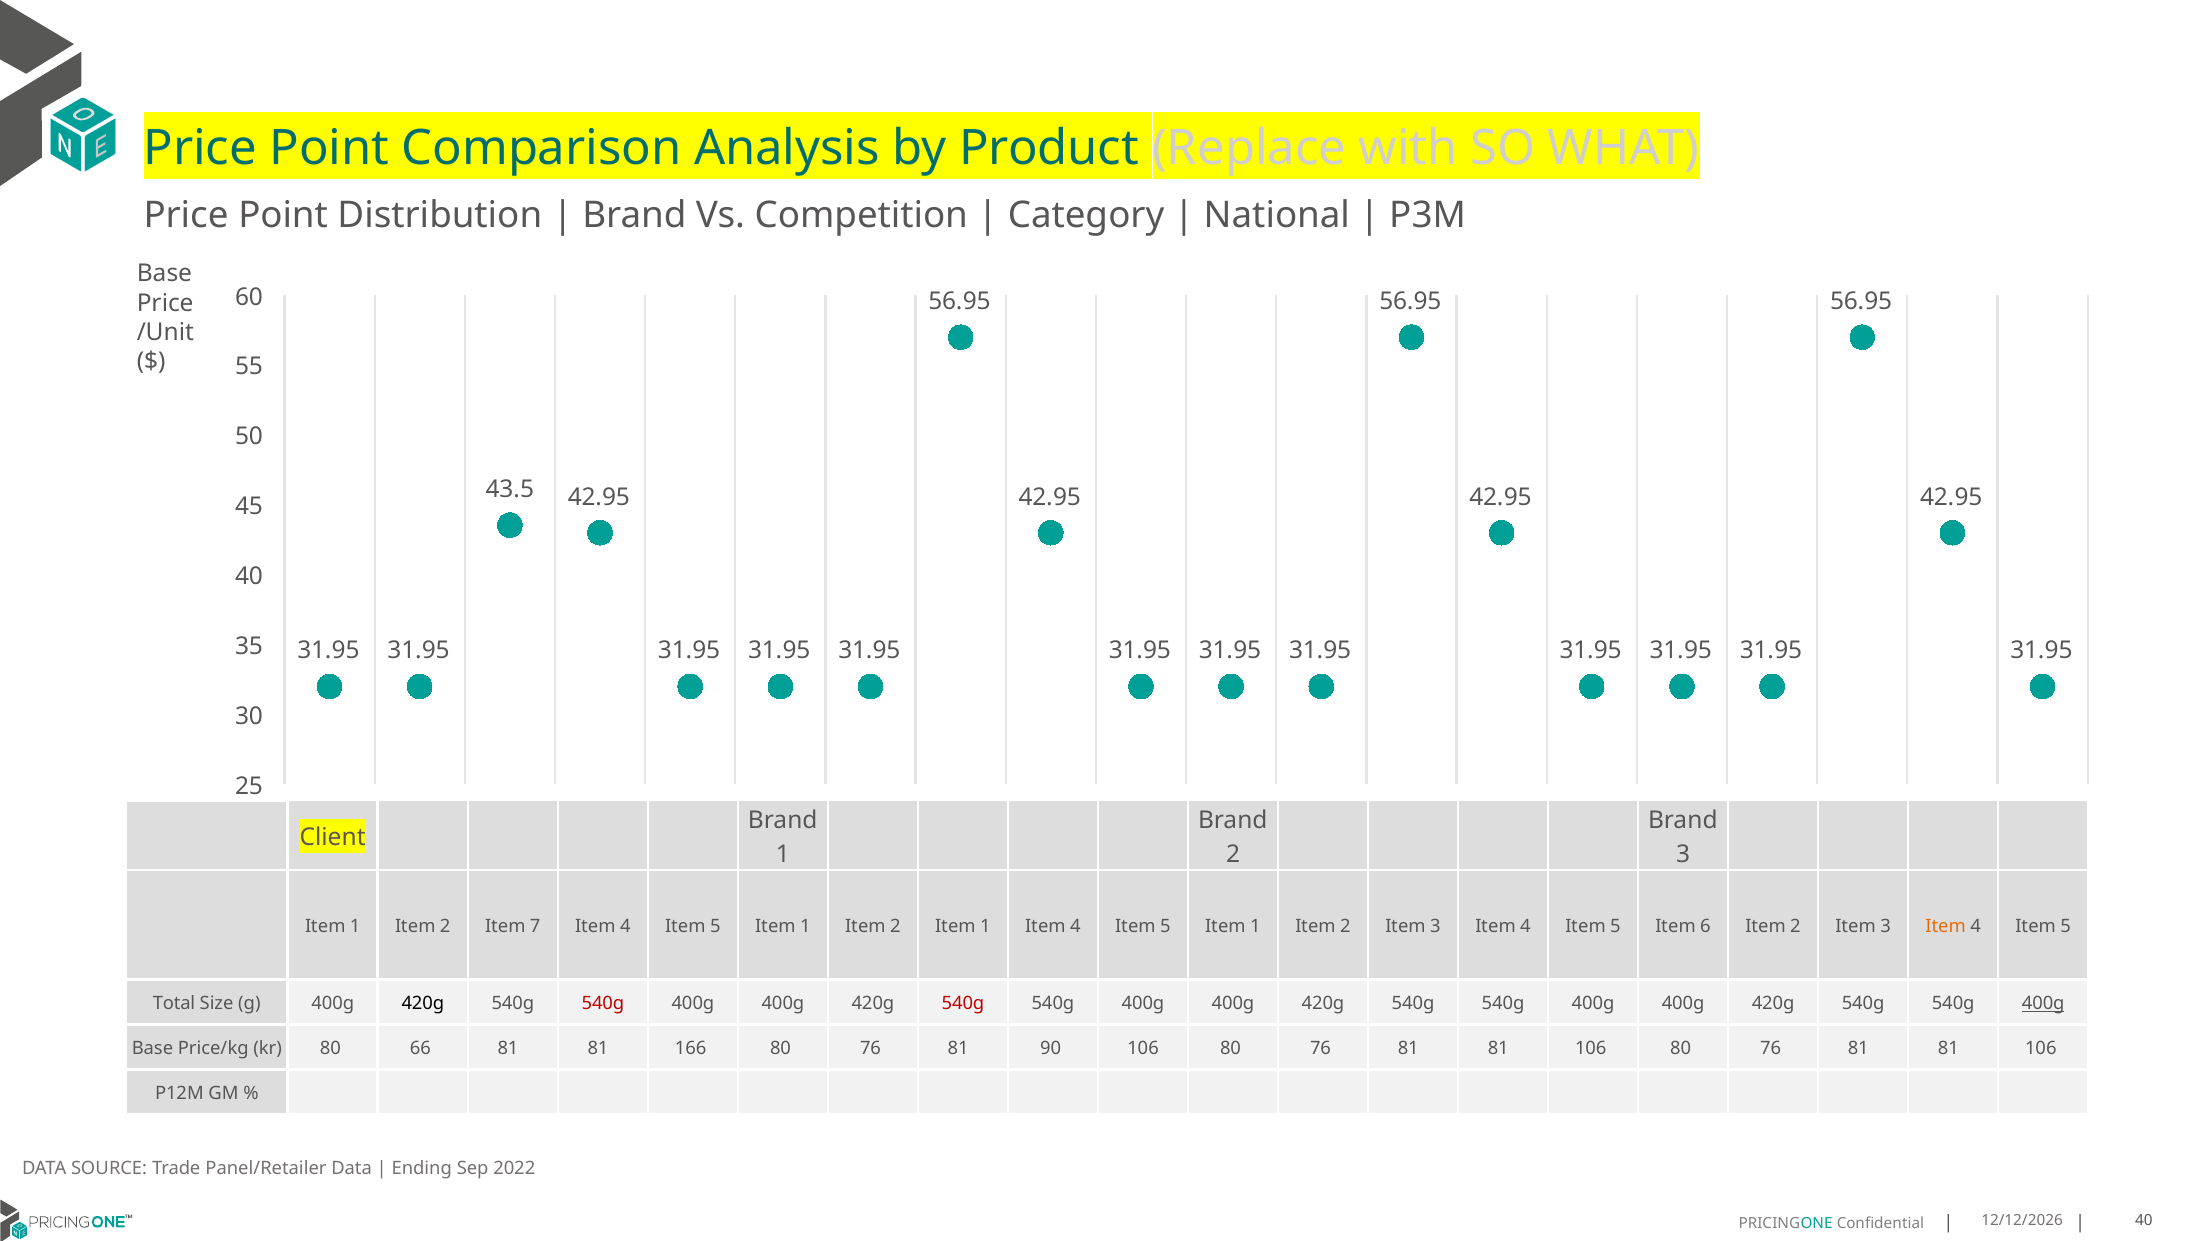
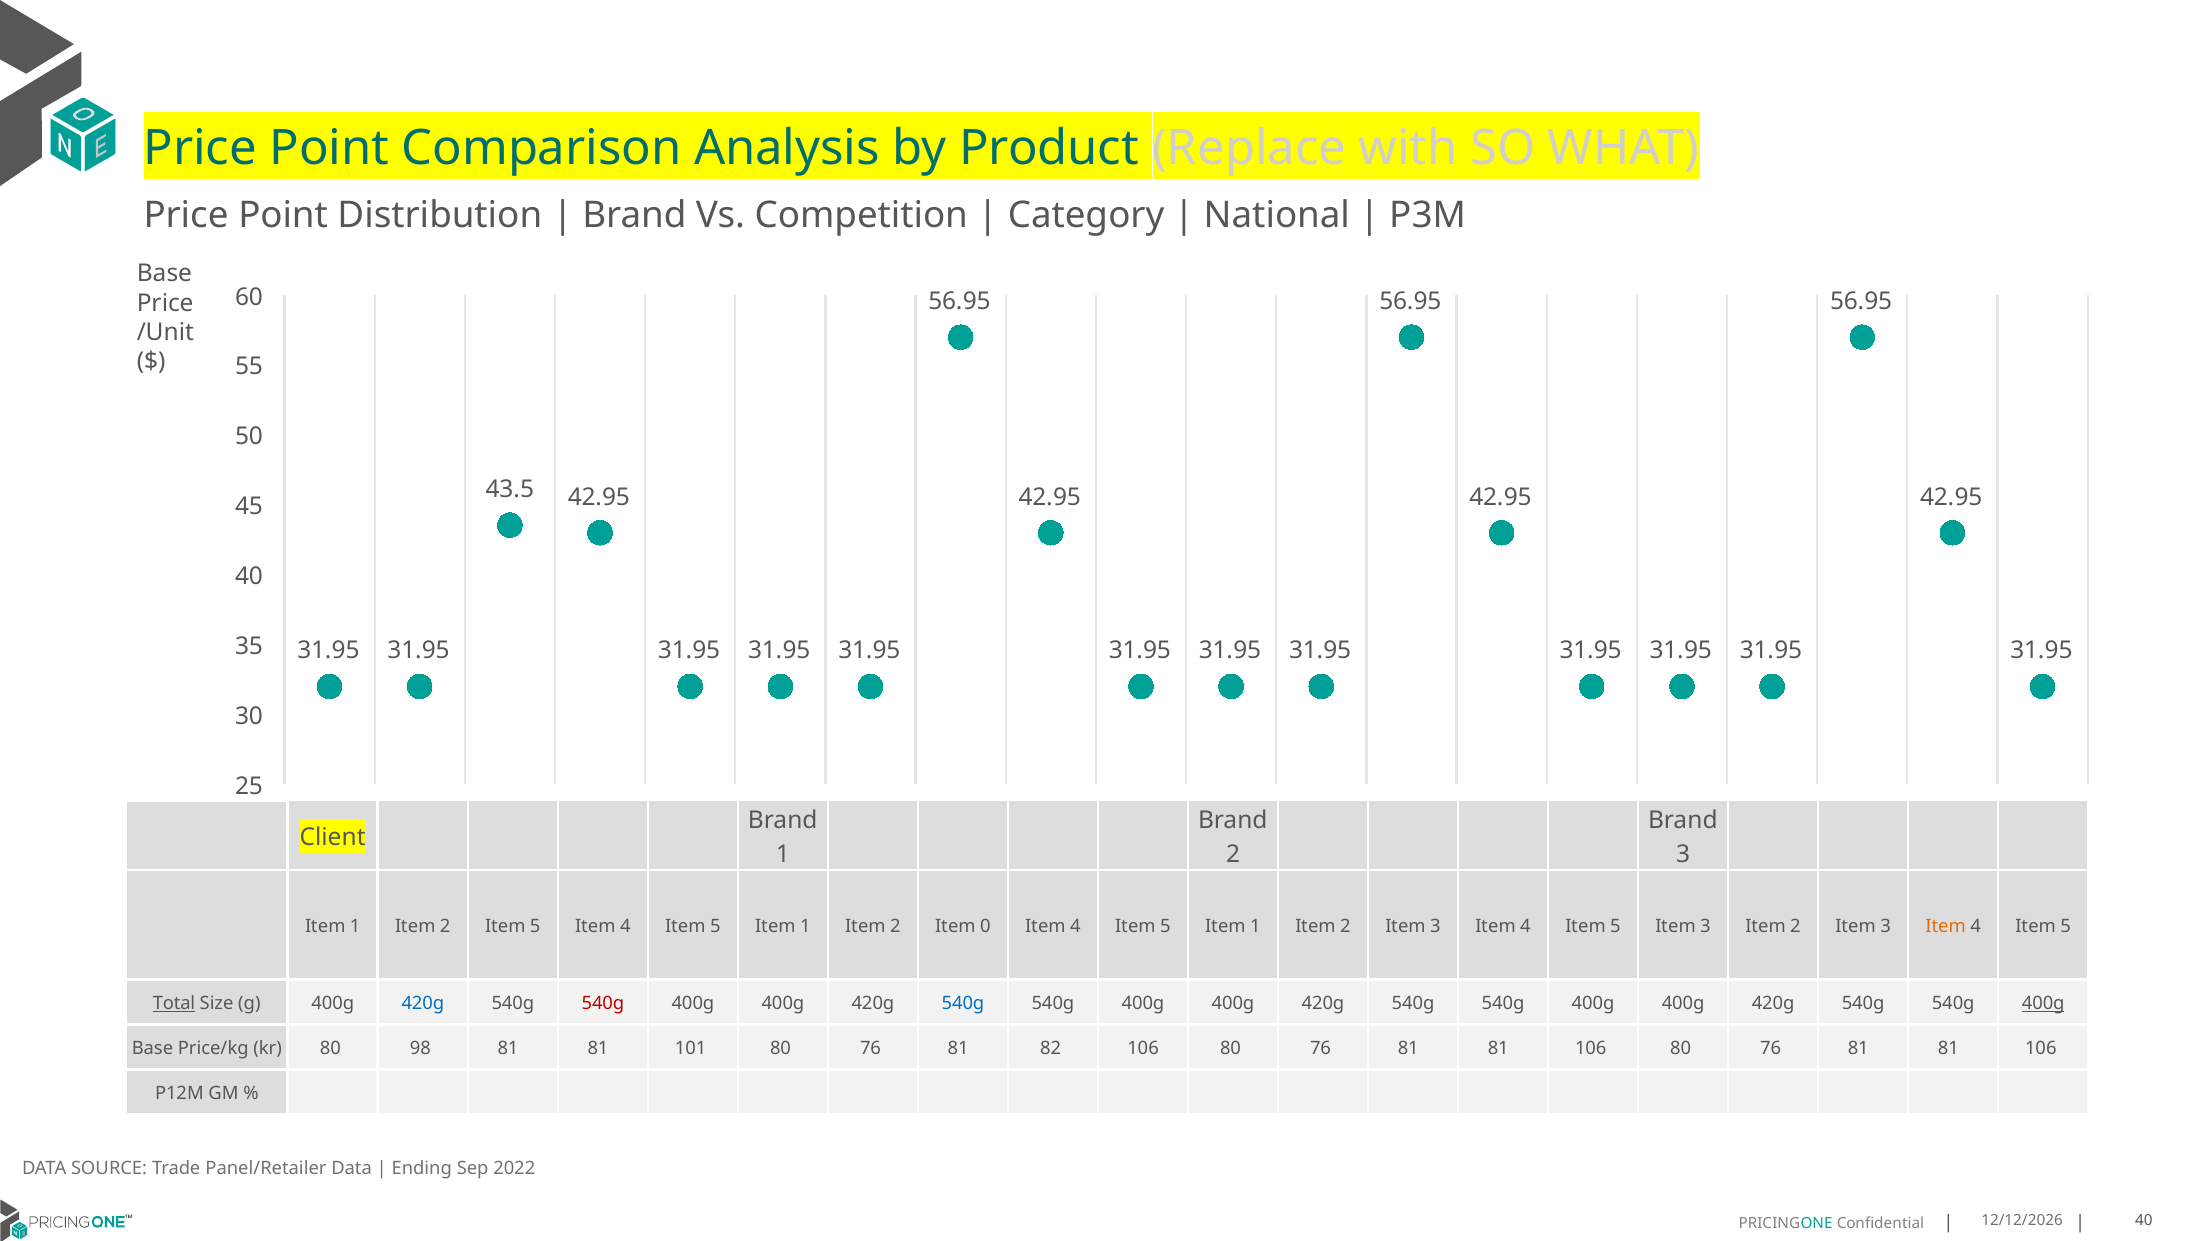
2 Item 7: 7 -> 5
2 Item 1: 1 -> 0
5 Item 6: 6 -> 3
Total underline: none -> present
420g at (423, 1004) colour: black -> blue
540g at (963, 1004) colour: red -> blue
66: 66 -> 98
166: 166 -> 101
90: 90 -> 82
